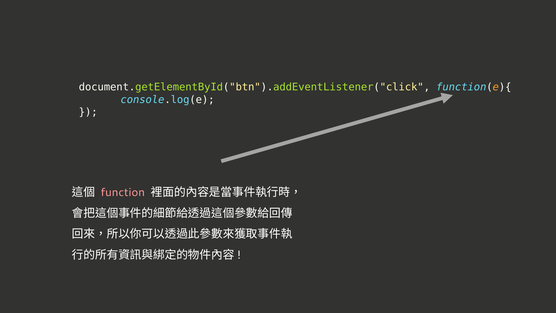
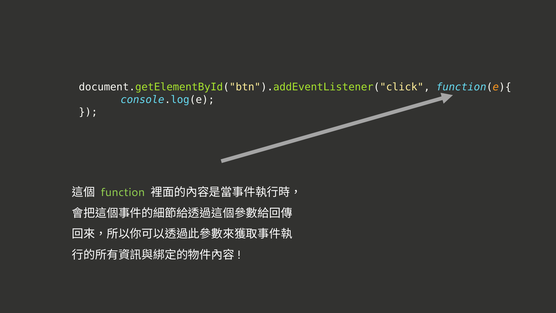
function colour: pink -> light green
